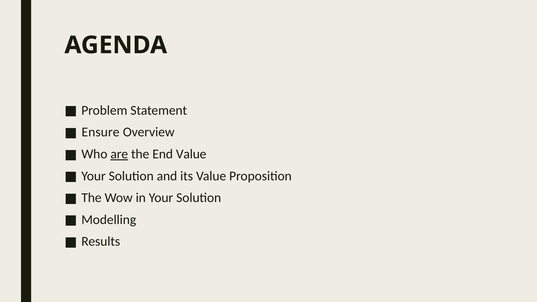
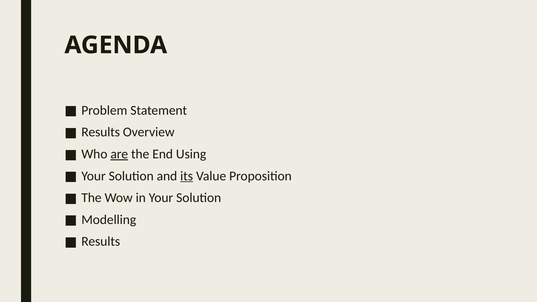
Ensure at (101, 132): Ensure -> Results
End Value: Value -> Using
its underline: none -> present
